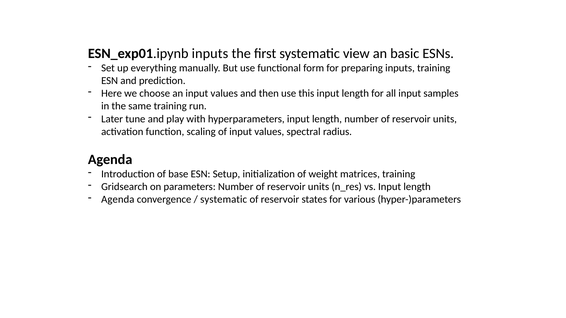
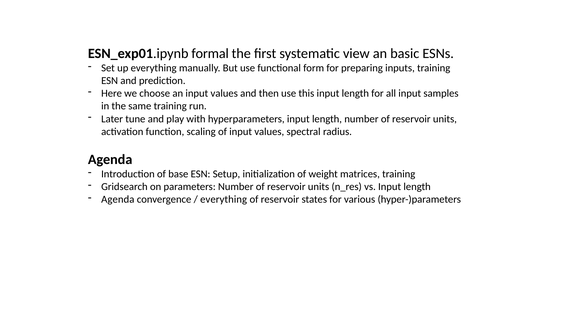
ESN_exp01.ipynb inputs: inputs -> formal
systematic at (224, 200): systematic -> everything
